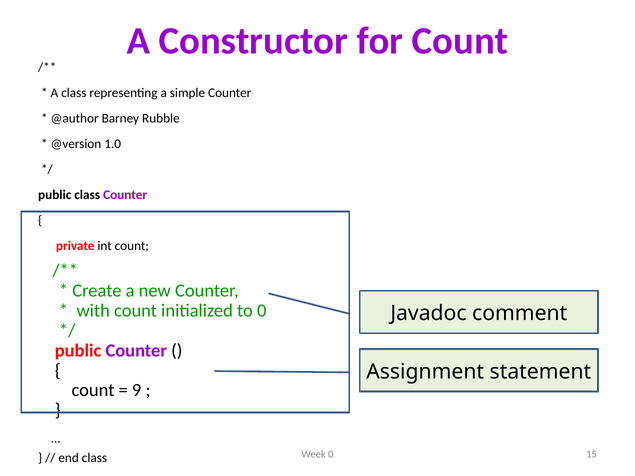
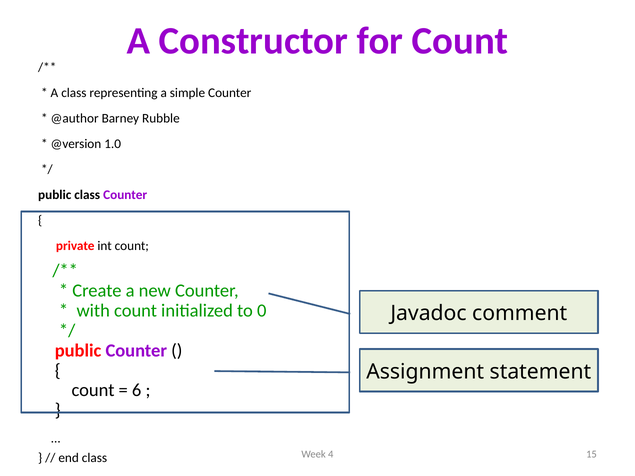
9: 9 -> 6
Week 0: 0 -> 4
